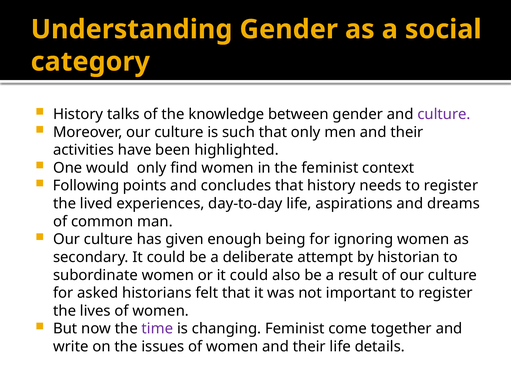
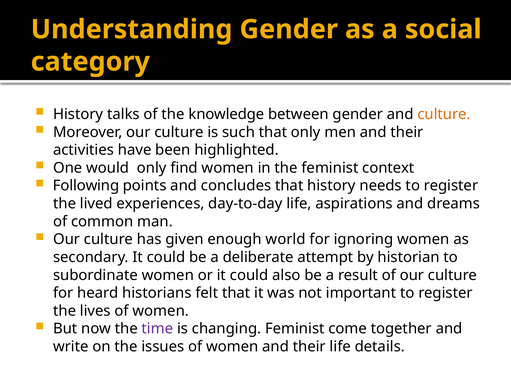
culture at (444, 114) colour: purple -> orange
being: being -> world
asked: asked -> heard
